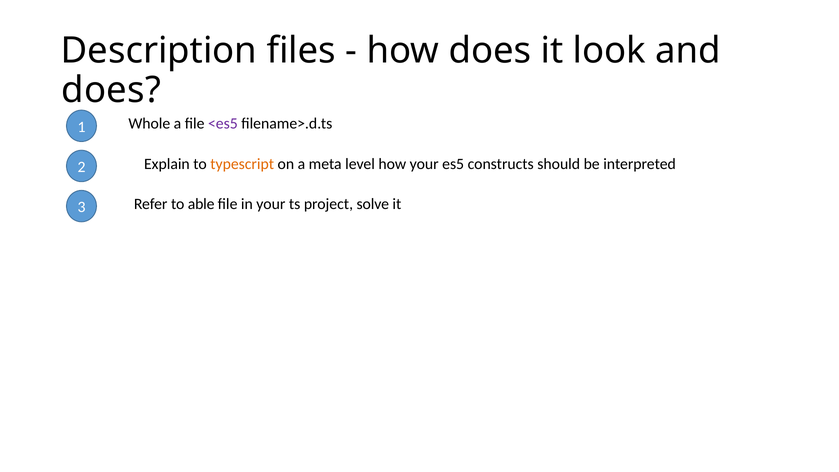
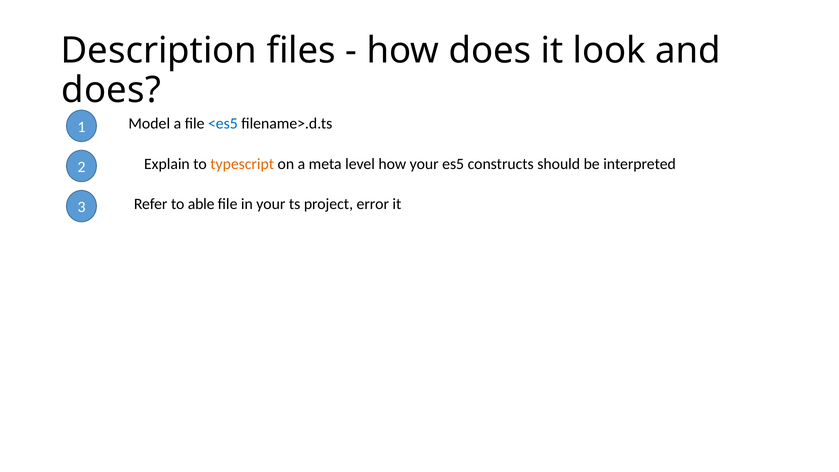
Whole: Whole -> Model
<es5 colour: purple -> blue
solve: solve -> error
